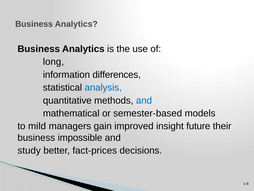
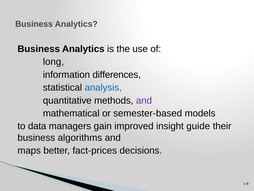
and at (144, 100) colour: blue -> purple
mild: mild -> data
future: future -> guide
impossible: impossible -> algorithms
study: study -> maps
